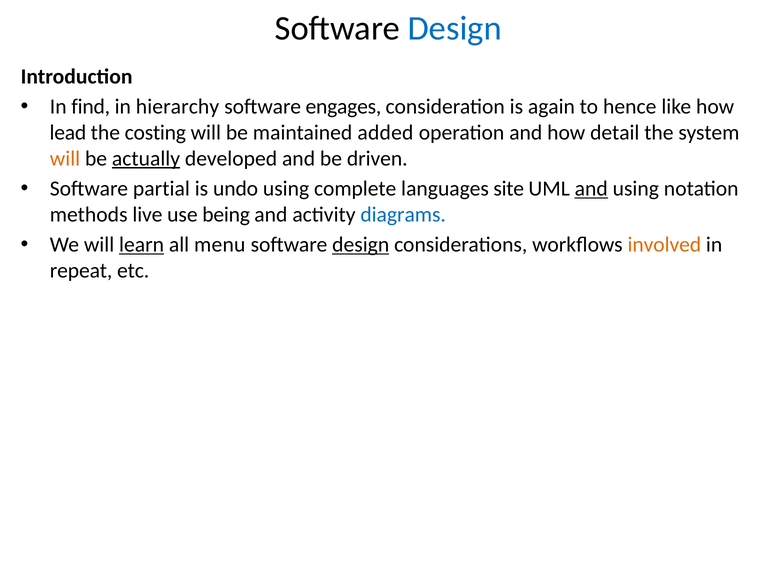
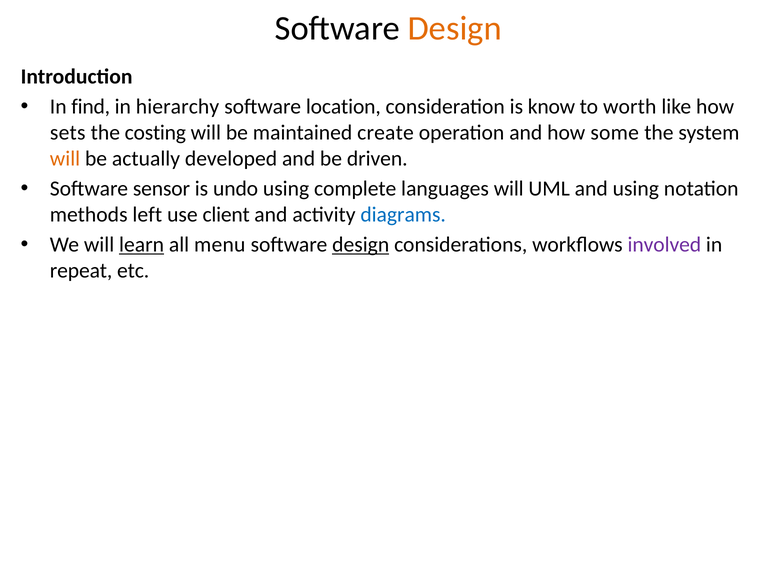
Design at (455, 28) colour: blue -> orange
engages: engages -> location
again: again -> know
hence: hence -> worth
lead: lead -> sets
added: added -> create
detail: detail -> some
actually underline: present -> none
partial: partial -> sensor
languages site: site -> will
and at (591, 189) underline: present -> none
live: live -> left
being: being -> client
involved colour: orange -> purple
